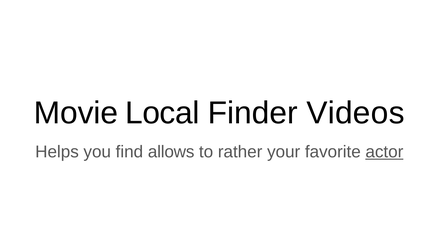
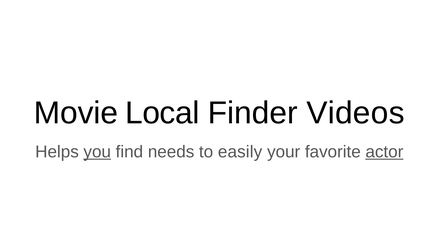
you underline: none -> present
allows: allows -> needs
rather: rather -> easily
